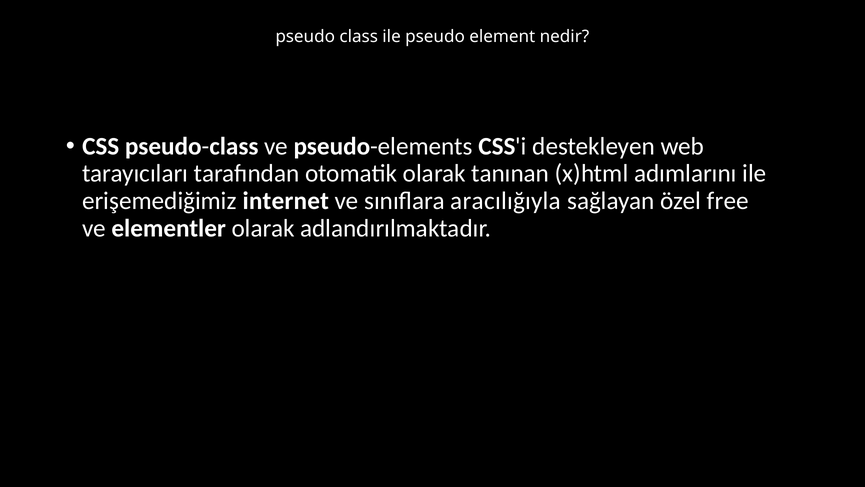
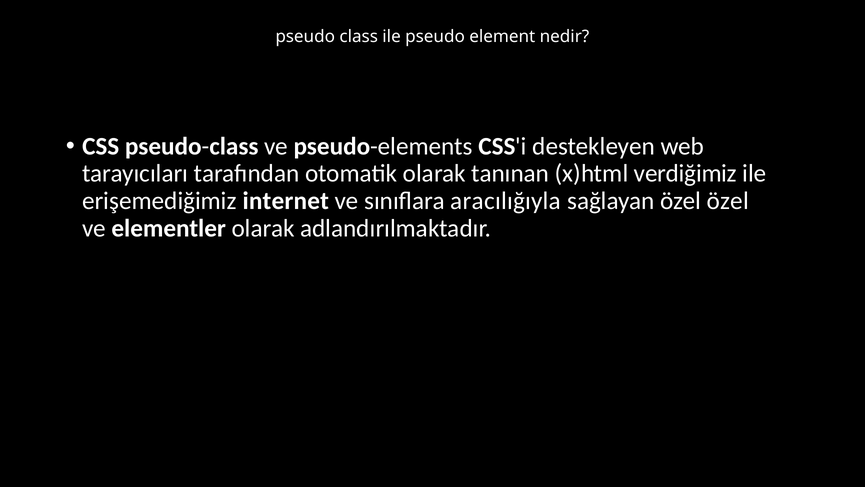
adımlarını: adımlarını -> verdiğimiz
özel free: free -> özel
